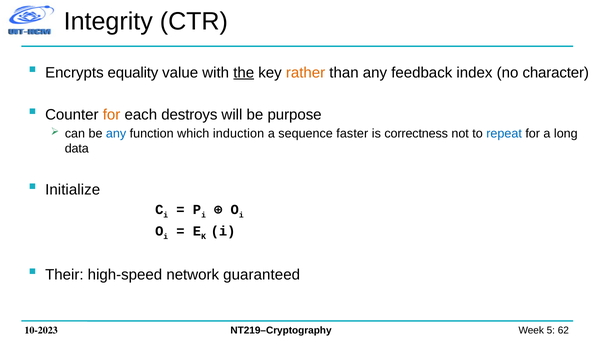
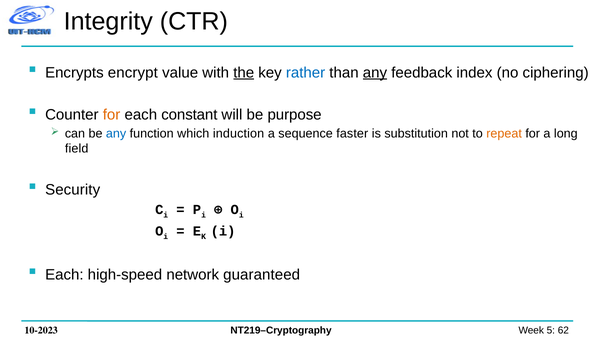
equality: equality -> encrypt
rather colour: orange -> blue
any at (375, 73) underline: none -> present
character: character -> ciphering
destroys: destroys -> constant
correctness: correctness -> substitution
repeat colour: blue -> orange
data: data -> field
Initialize: Initialize -> Security
Their at (64, 275): Their -> Each
